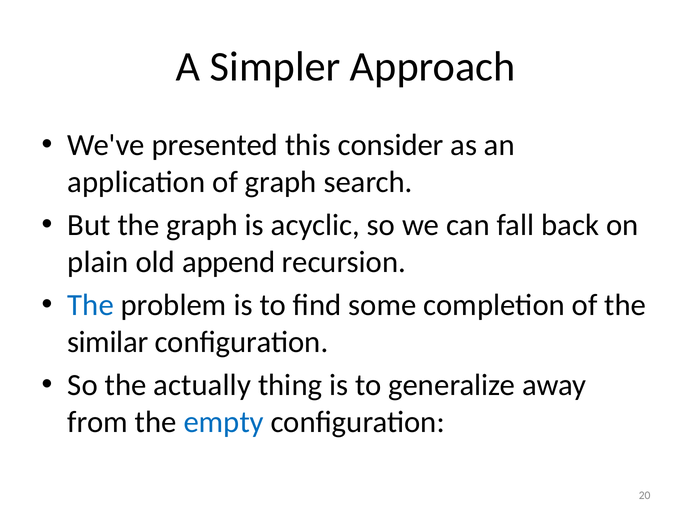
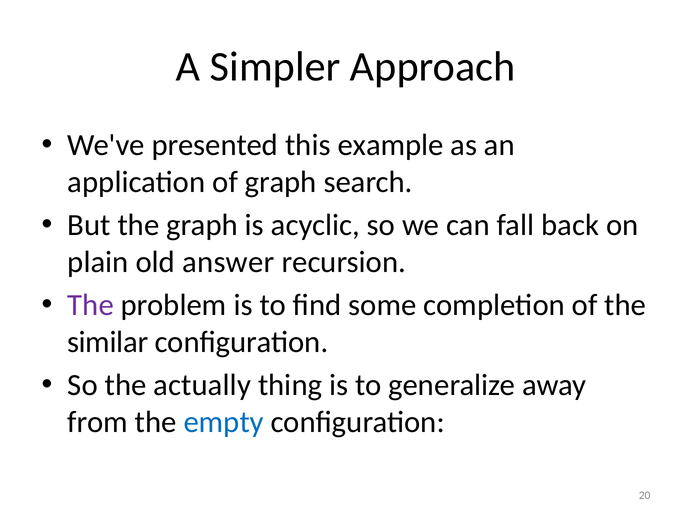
consider: consider -> example
append: append -> answer
The at (91, 305) colour: blue -> purple
